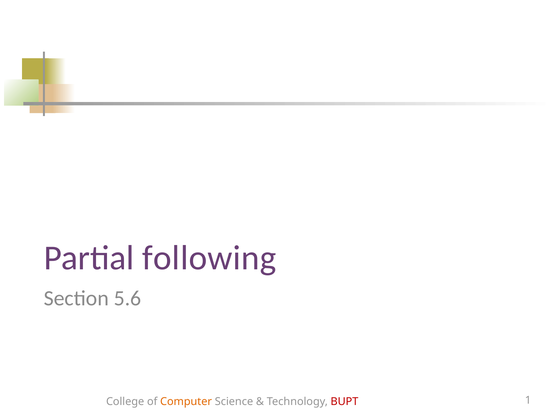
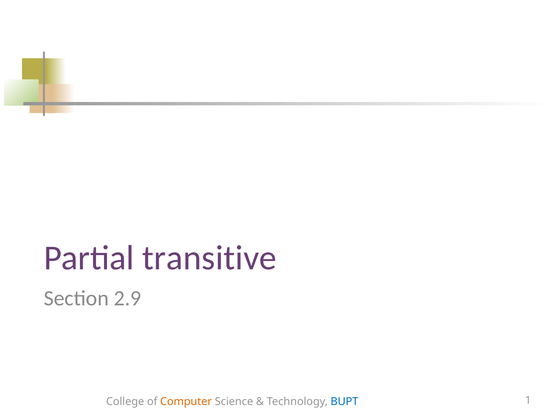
following: following -> transitive
5.6: 5.6 -> 2.9
BUPT colour: red -> blue
